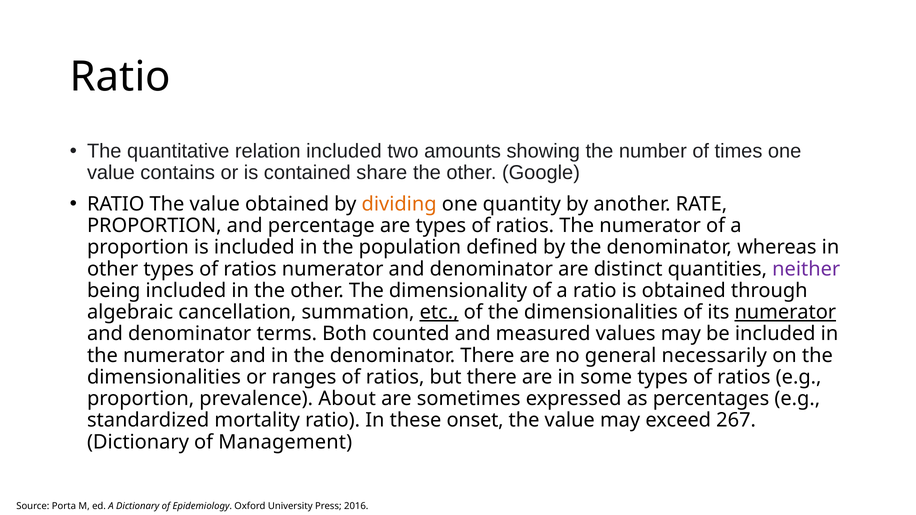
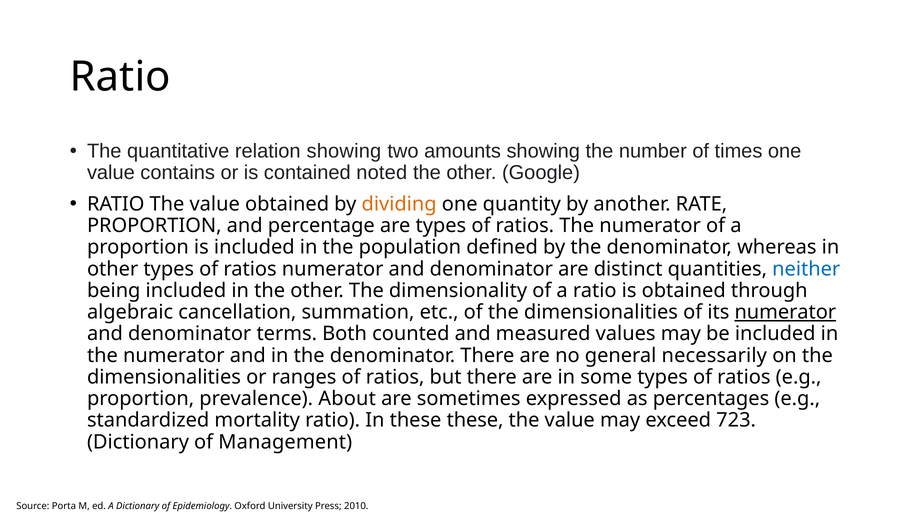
relation included: included -> showing
share: share -> noted
neither colour: purple -> blue
etc underline: present -> none
these onset: onset -> these
267: 267 -> 723
2016: 2016 -> 2010
